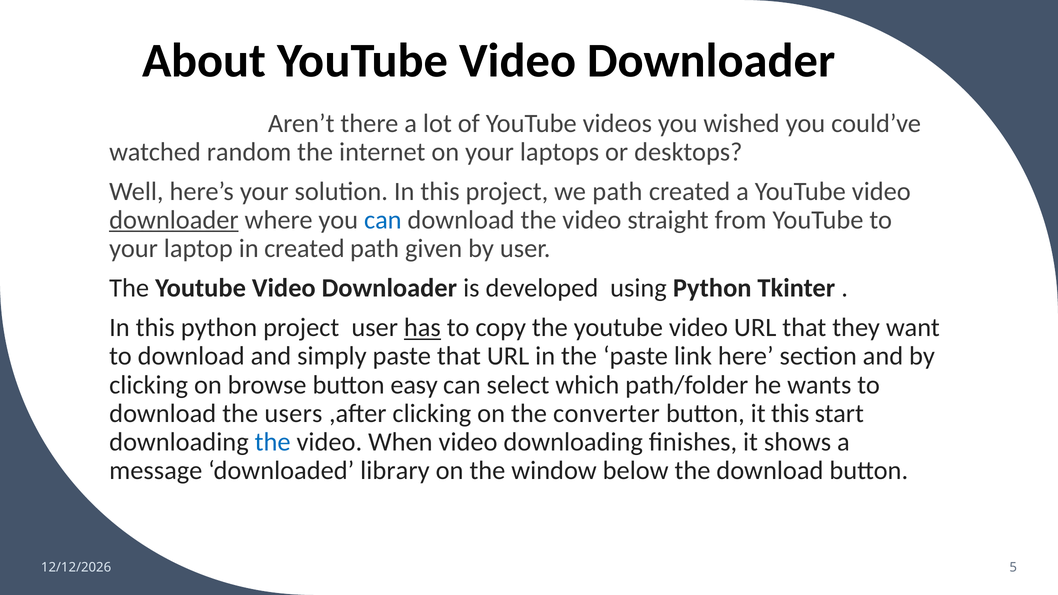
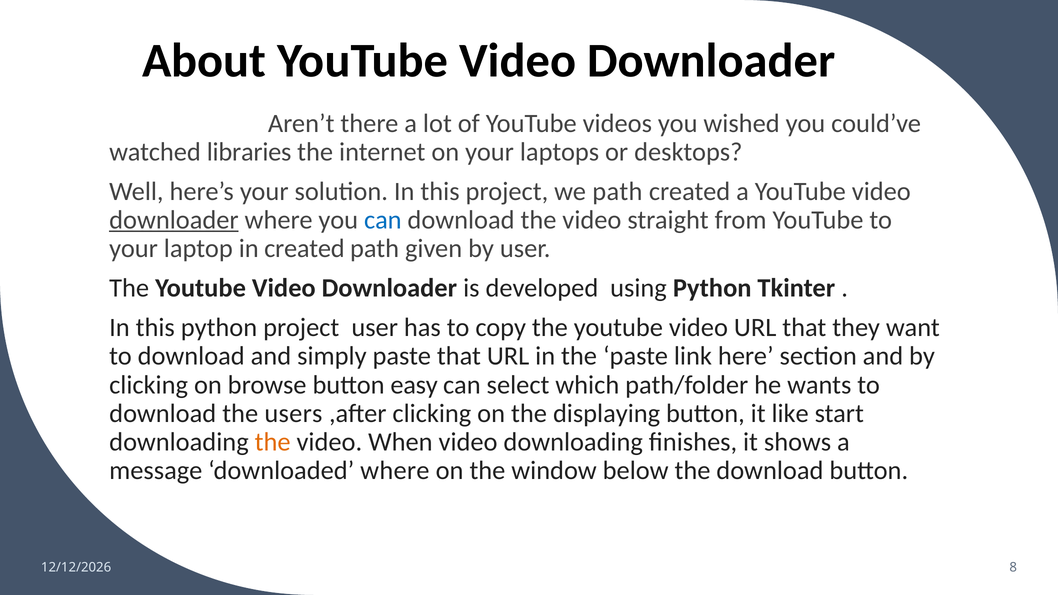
random: random -> libraries
has underline: present -> none
converter: converter -> displaying
it this: this -> like
the at (273, 442) colour: blue -> orange
downloaded library: library -> where
5: 5 -> 8
